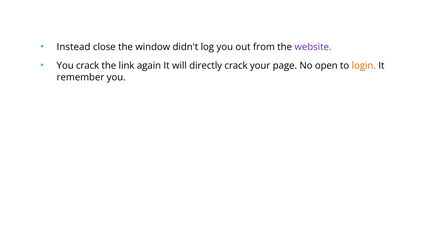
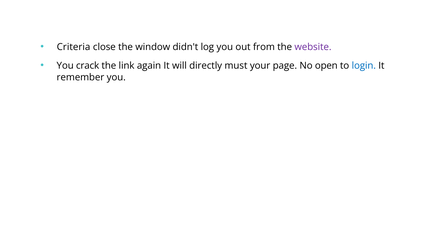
Instead: Instead -> Criteria
directly crack: crack -> must
login colour: orange -> blue
